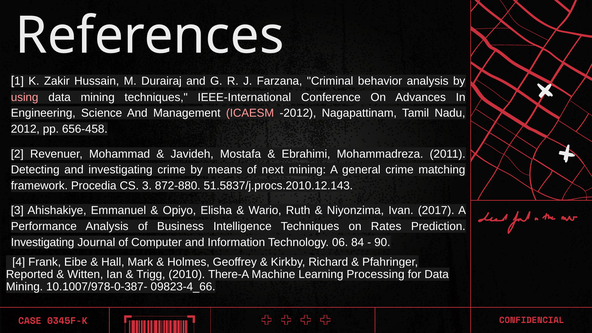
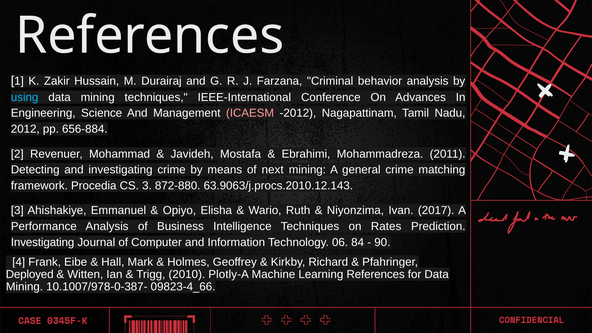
using colour: pink -> light blue
656-458: 656-458 -> 656-884
51.5837/j.procs.2010.12.143: 51.5837/j.procs.2010.12.143 -> 63.9063/j.procs.2010.12.143
Reported: Reported -> Deployed
There-A: There-A -> Plotly-A
Learning Processing: Processing -> References
